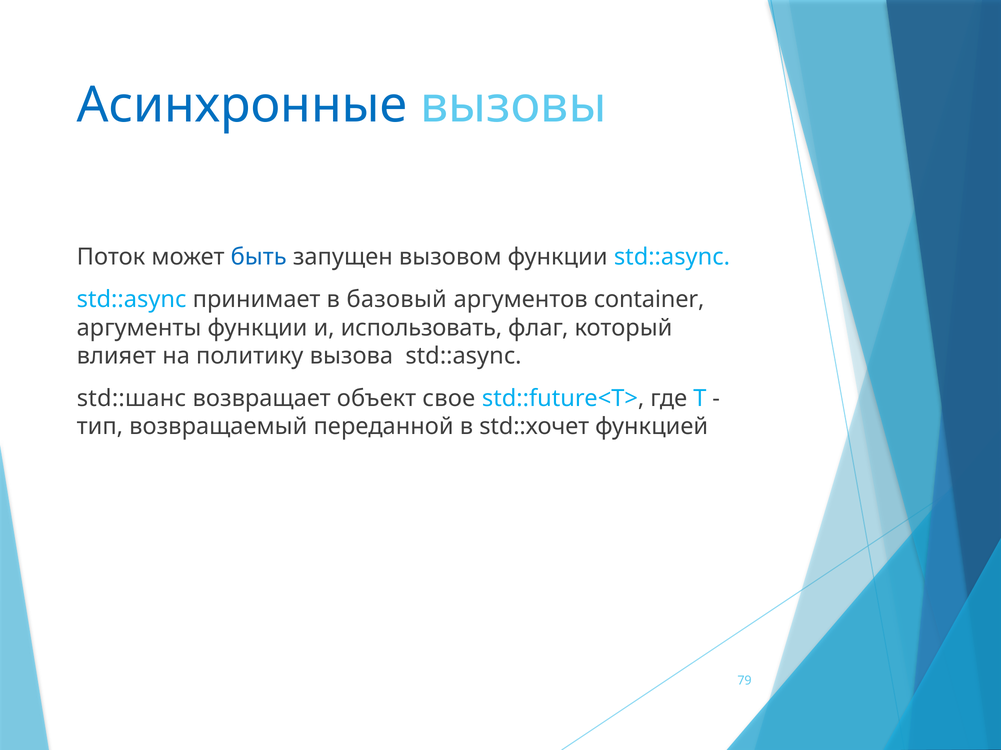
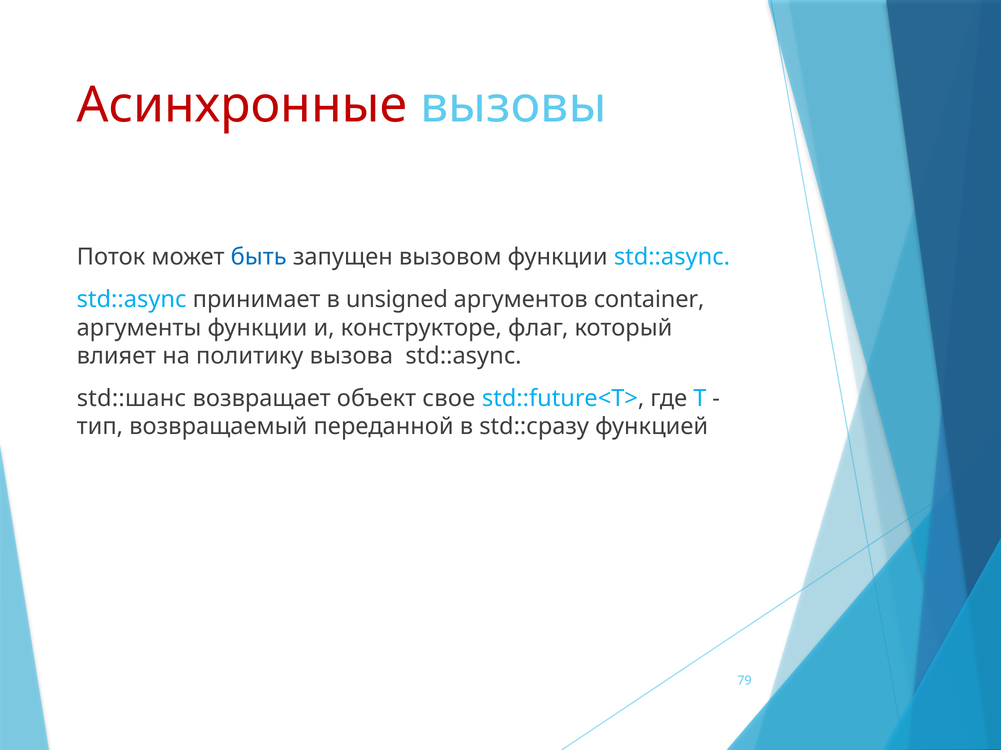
Асинхронные colour: blue -> red
базовый: базовый -> unsigned
использовать: использовать -> конструкторе
std::хочет: std::хочет -> std::сразу
